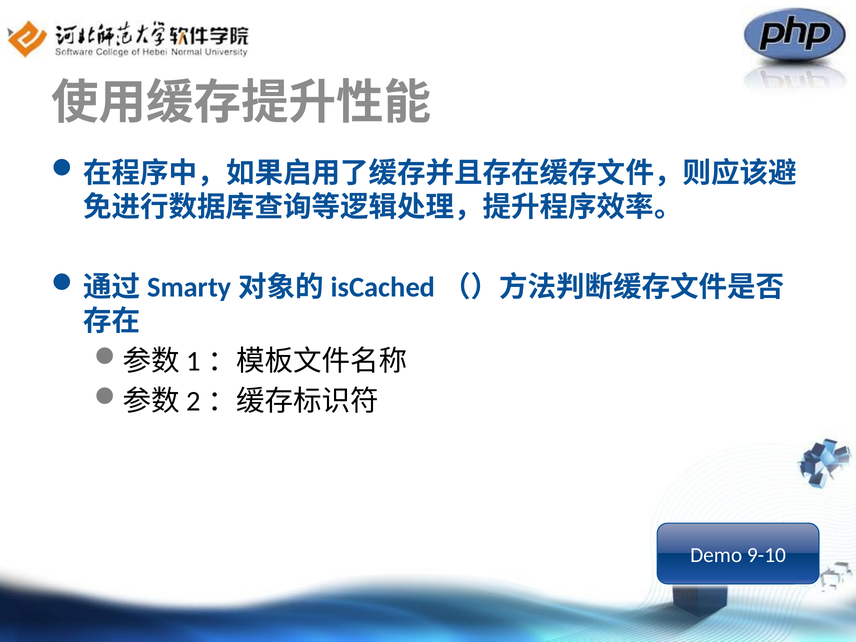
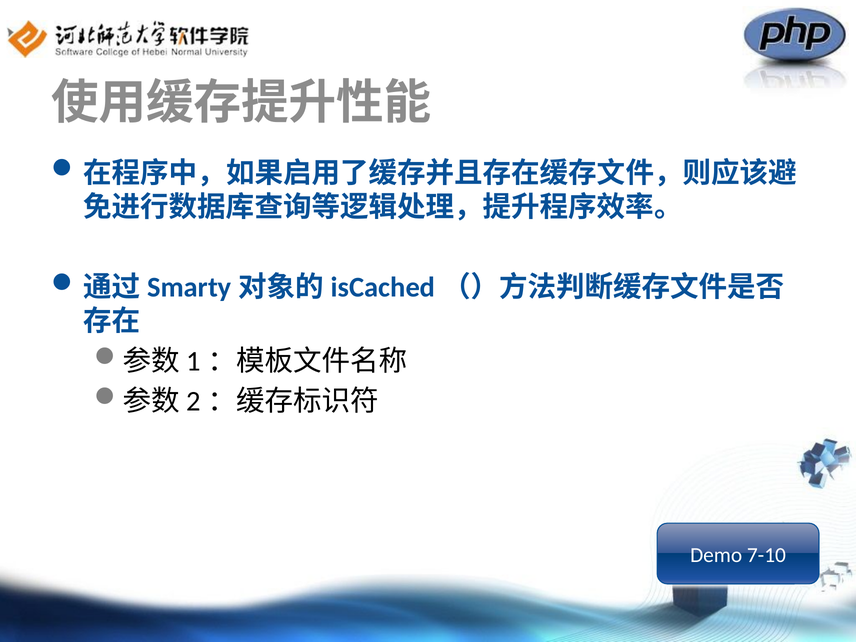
9-10: 9-10 -> 7-10
